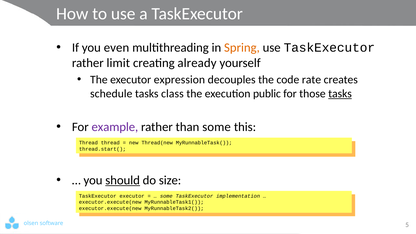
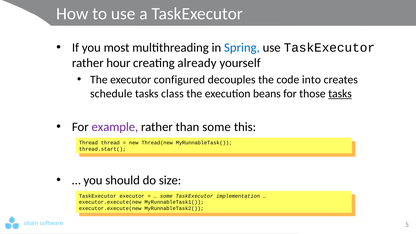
even: even -> most
Spring colour: orange -> blue
limit: limit -> hour
expression: expression -> configured
rate: rate -> into
public: public -> beans
should underline: present -> none
